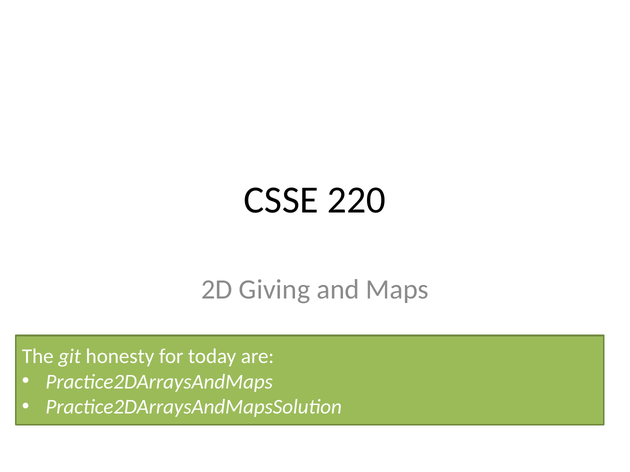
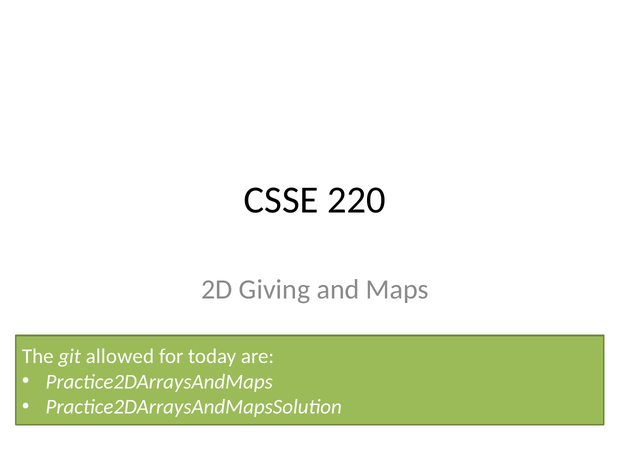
honesty: honesty -> allowed
